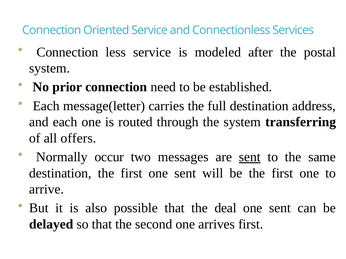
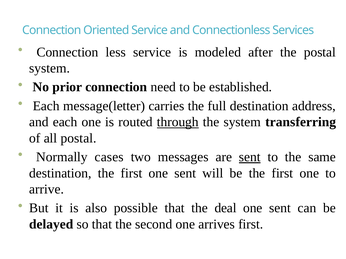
through underline: none -> present
all offers: offers -> postal
occur: occur -> cases
